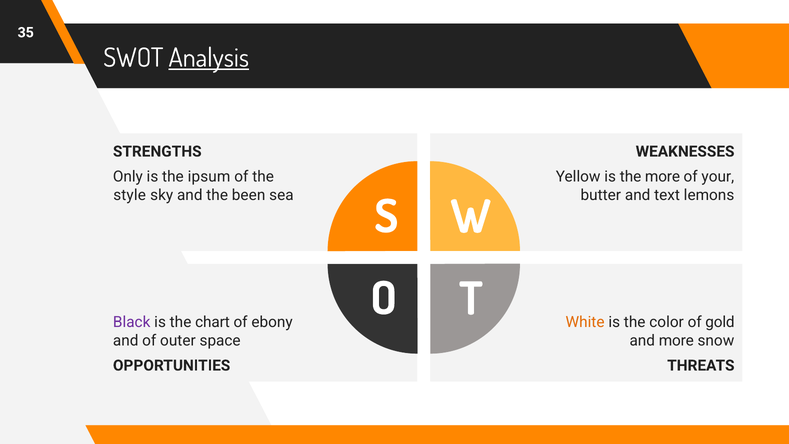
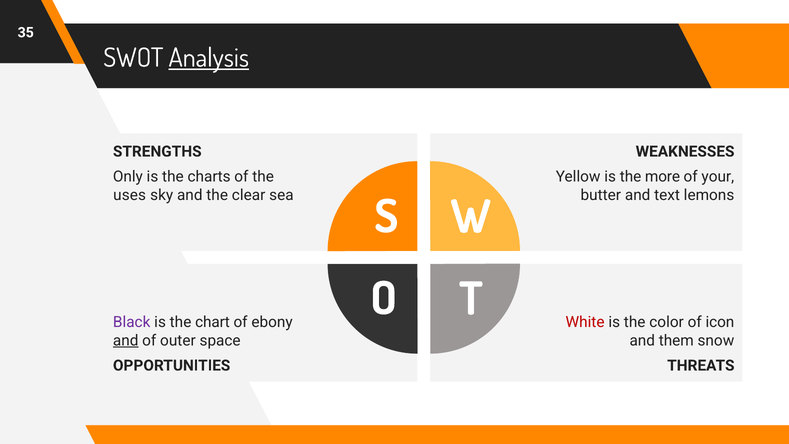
ipsum: ipsum -> charts
style: style -> uses
been: been -> clear
White colour: orange -> red
gold: gold -> icon
and at (126, 340) underline: none -> present
and more: more -> them
